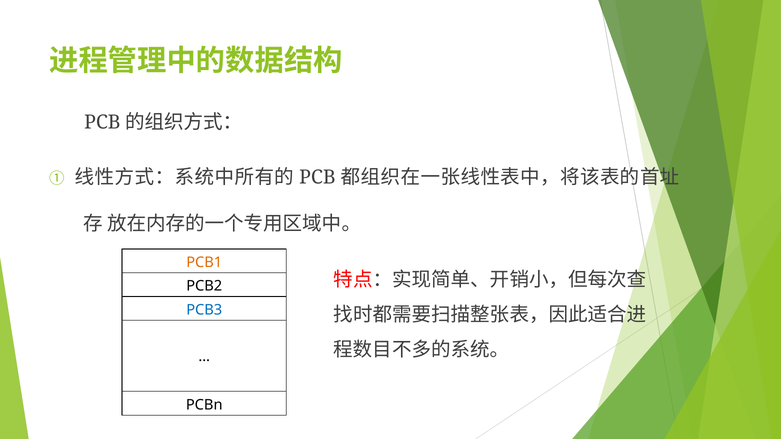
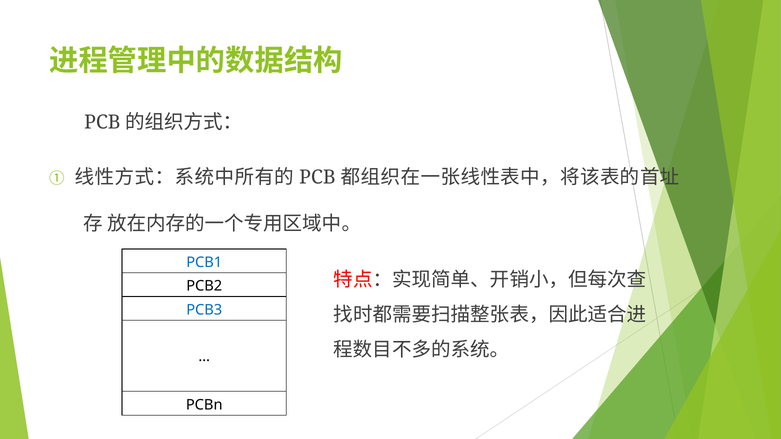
PCB1 colour: orange -> blue
